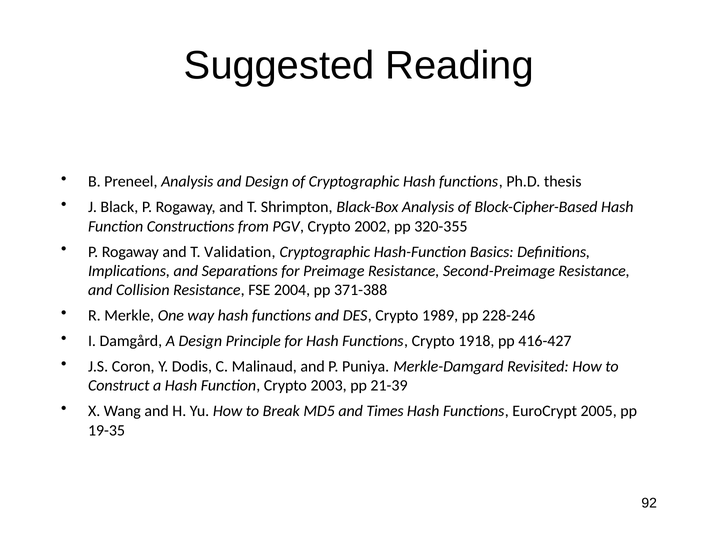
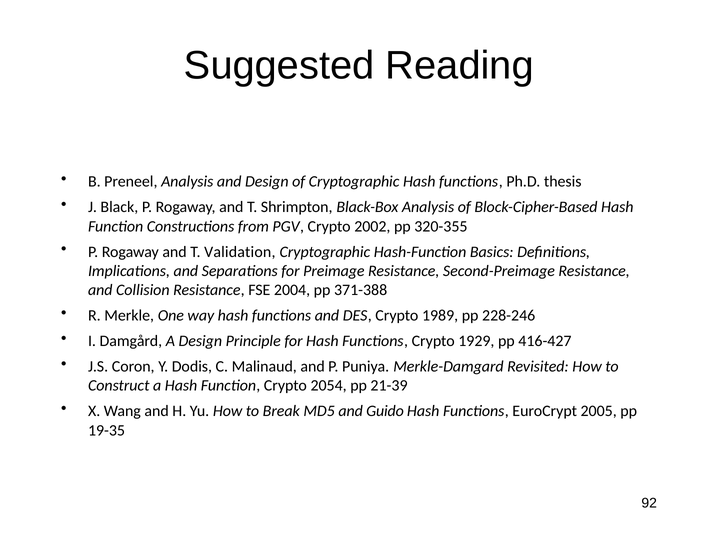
1918: 1918 -> 1929
2003: 2003 -> 2054
Times: Times -> Guido
